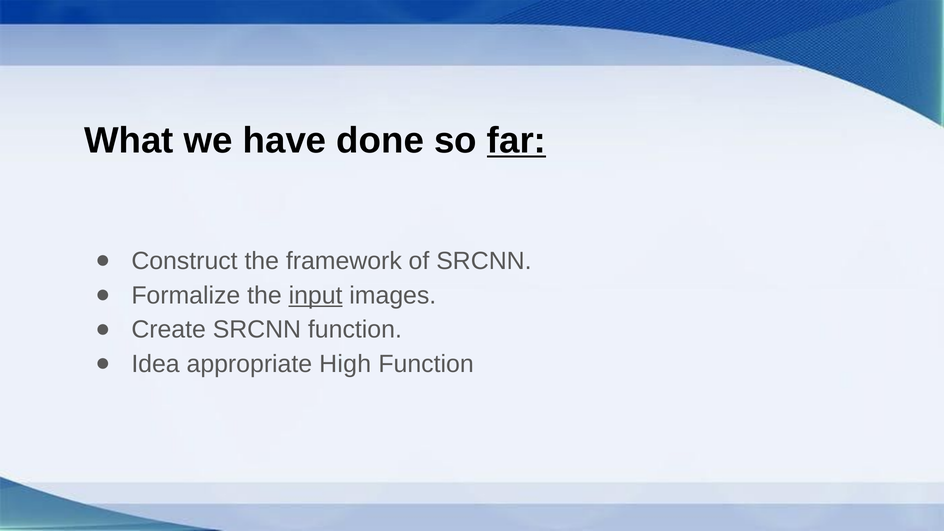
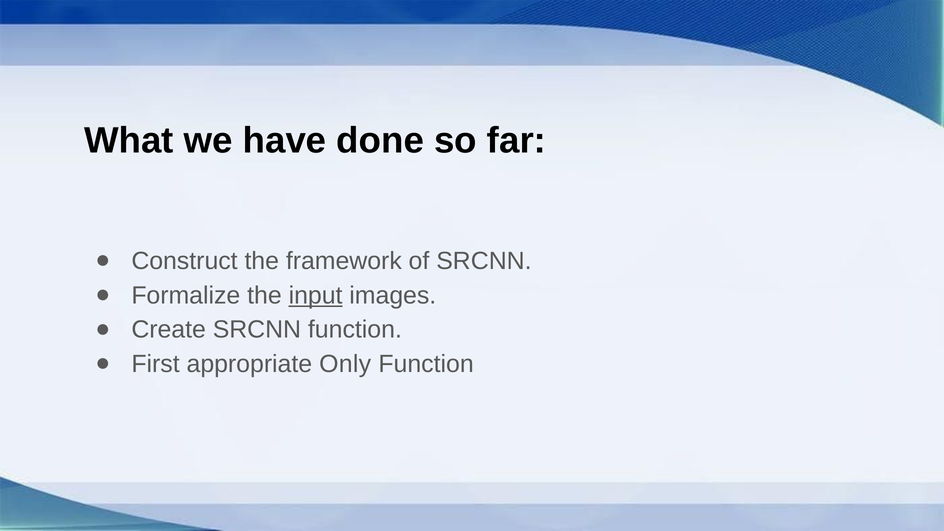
far underline: present -> none
Idea: Idea -> First
High: High -> Only
